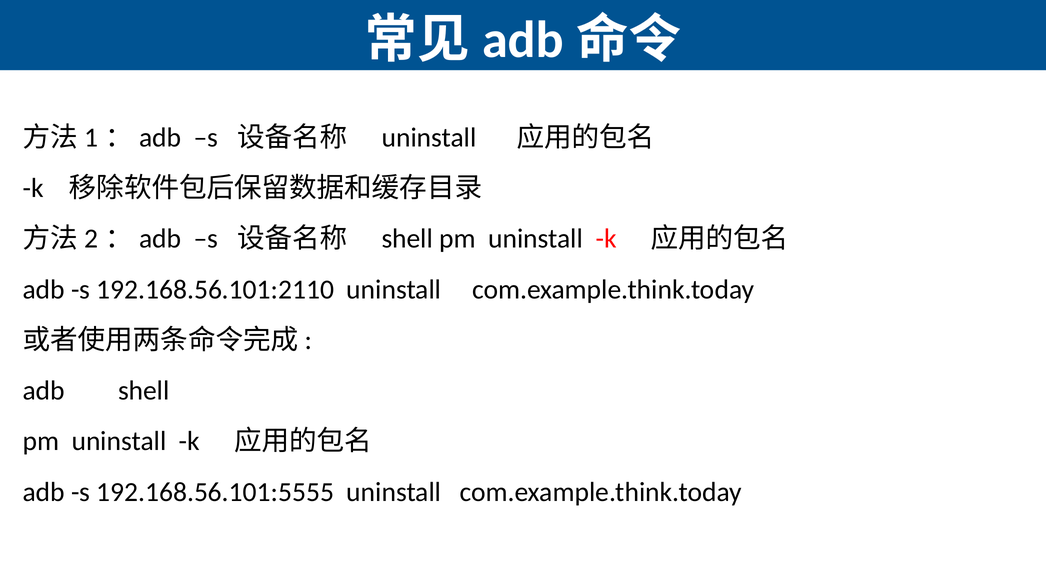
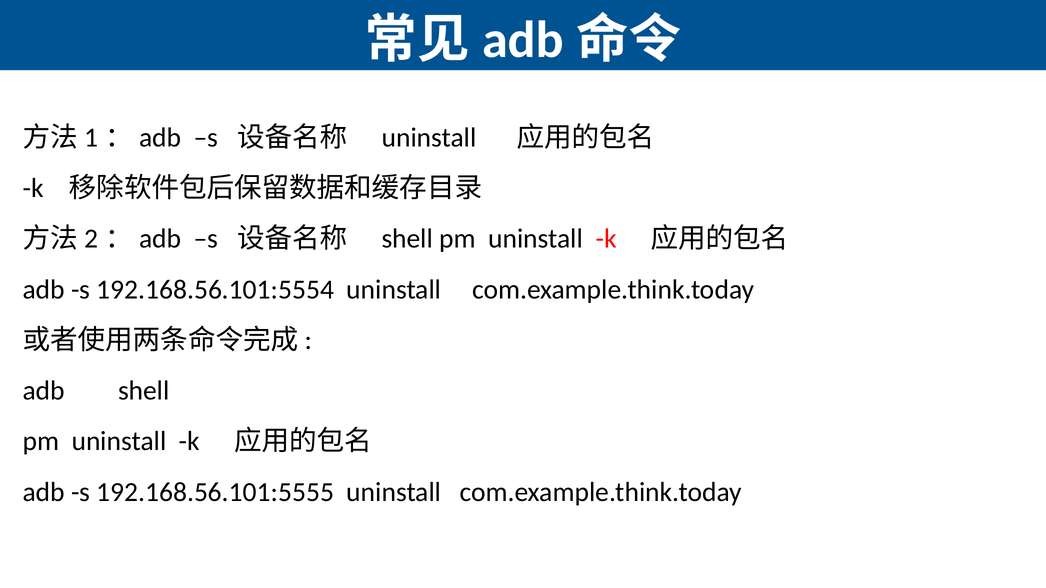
192.168.56.101:2110: 192.168.56.101:2110 -> 192.168.56.101:5554
